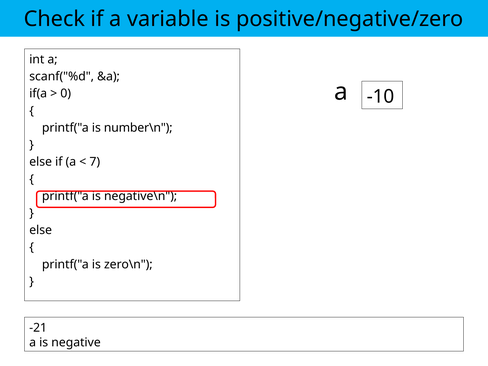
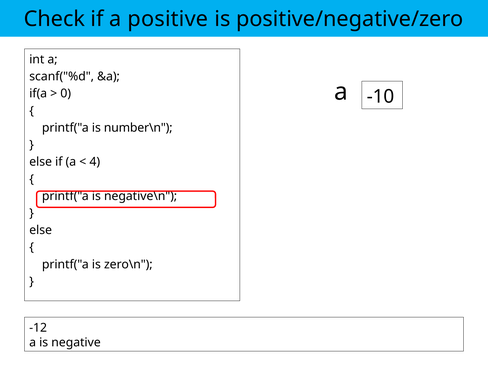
variable: variable -> positive
7: 7 -> 4
-21: -21 -> -12
